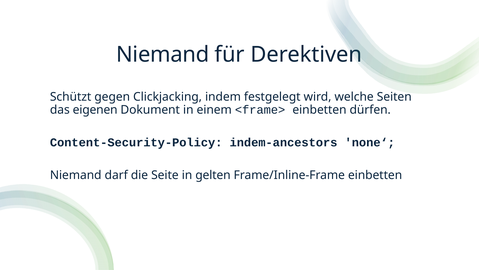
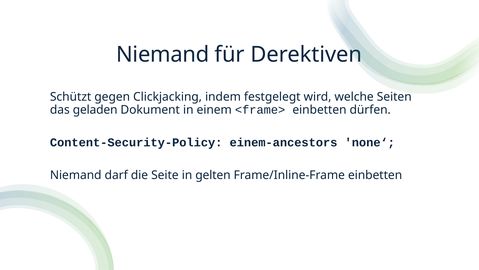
eigenen: eigenen -> geladen
indem-ancestors: indem-ancestors -> einem-ancestors
